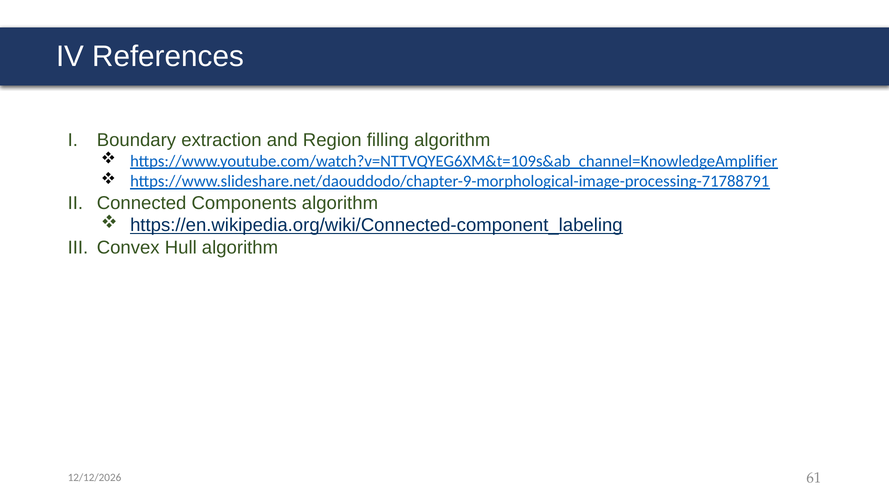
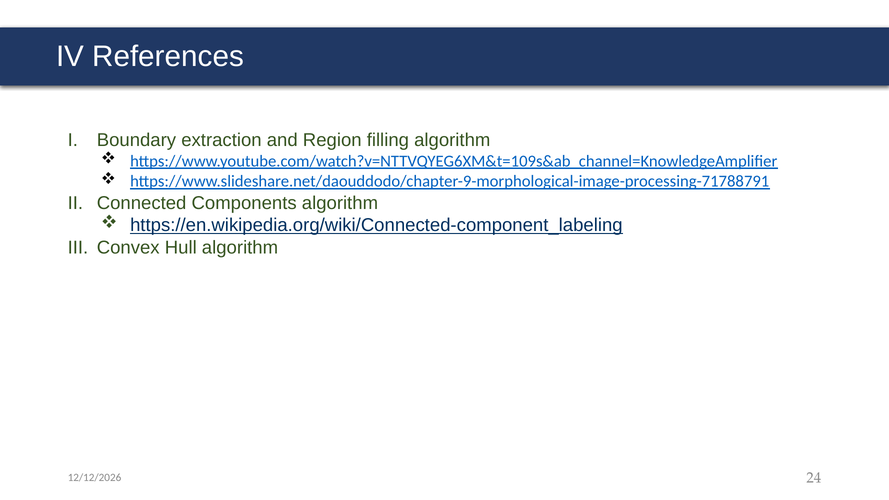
61: 61 -> 24
